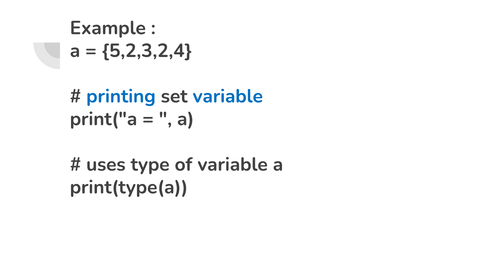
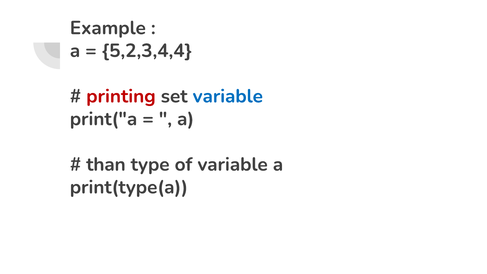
5,2,3,2,4: 5,2,3,2,4 -> 5,2,3,4,4
printing colour: blue -> red
uses: uses -> than
